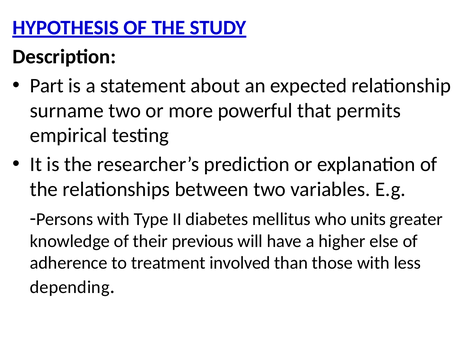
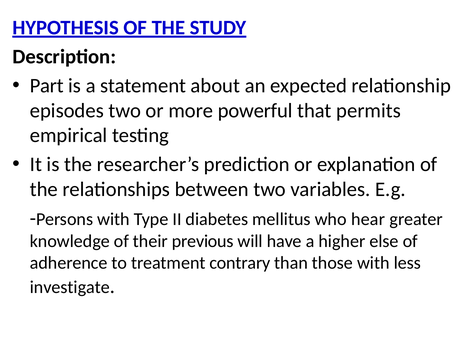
surname: surname -> episodes
units: units -> hear
involved: involved -> contrary
depending: depending -> investigate
